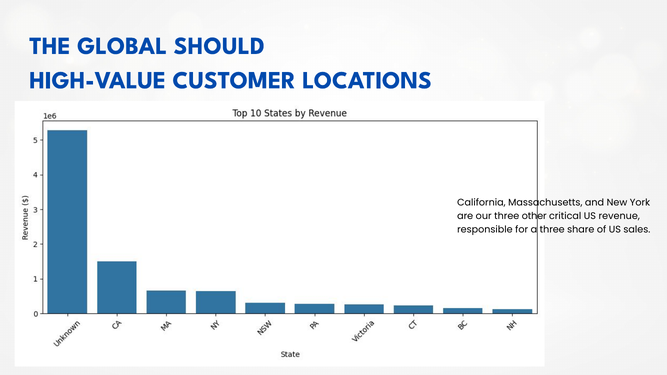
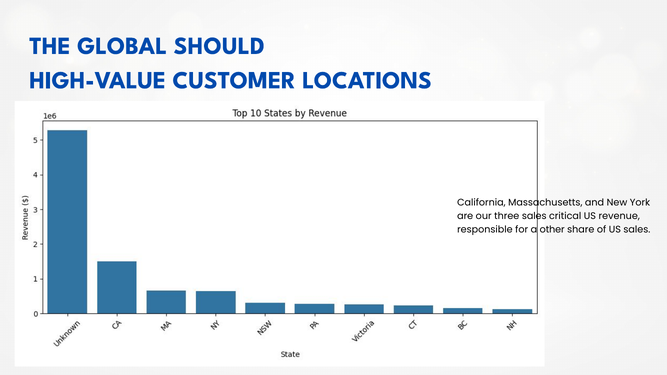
three other: other -> sales
a three: three -> other
